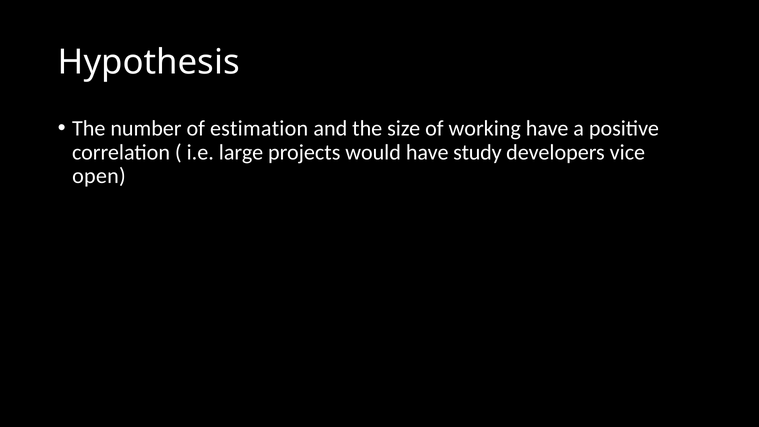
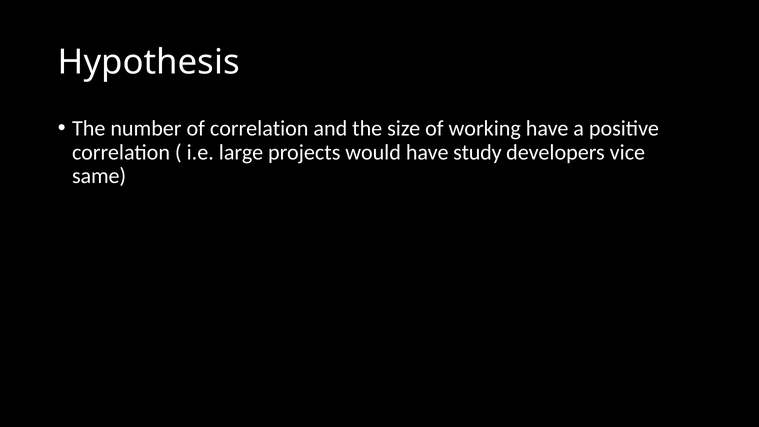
of estimation: estimation -> correlation
open: open -> same
